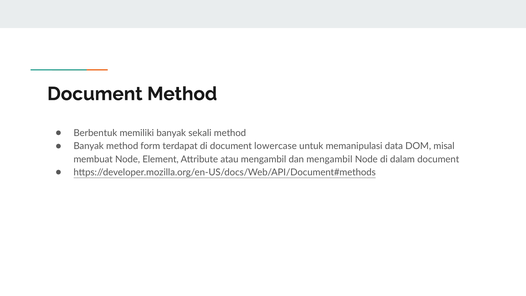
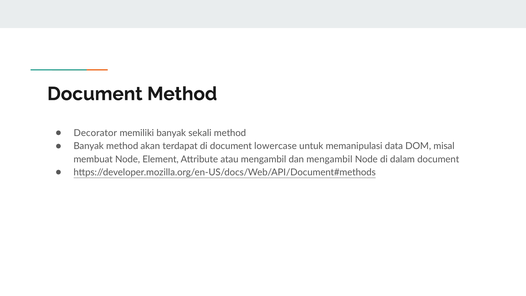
Berbentuk: Berbentuk -> Decorator
form: form -> akan
